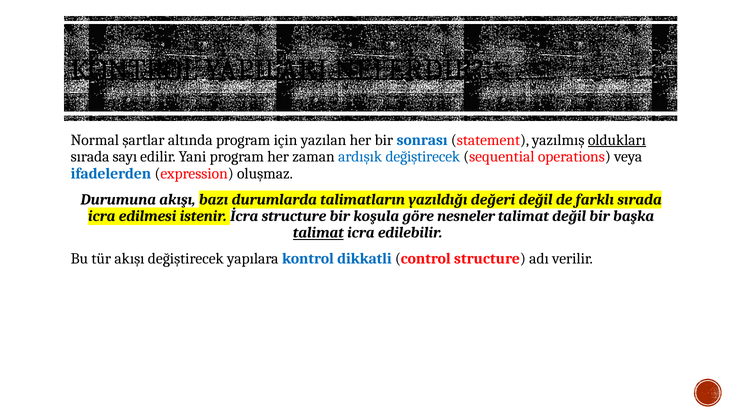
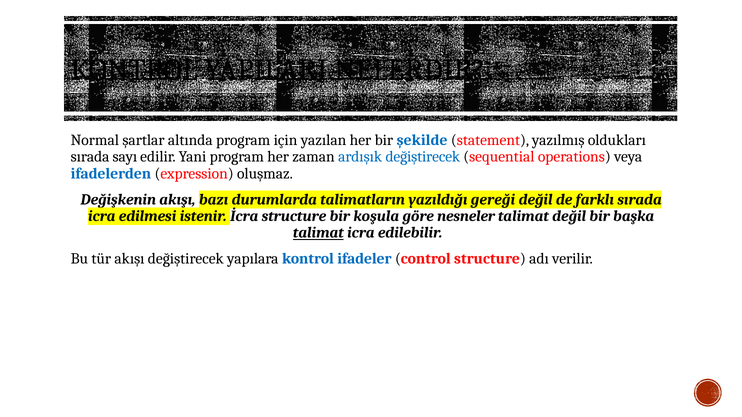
sonrası: sonrası -> şekilde
oldukları underline: present -> none
Durumuna: Durumuna -> Değişkenin
değeri: değeri -> gereği
dikkatli: dikkatli -> ifadeler
